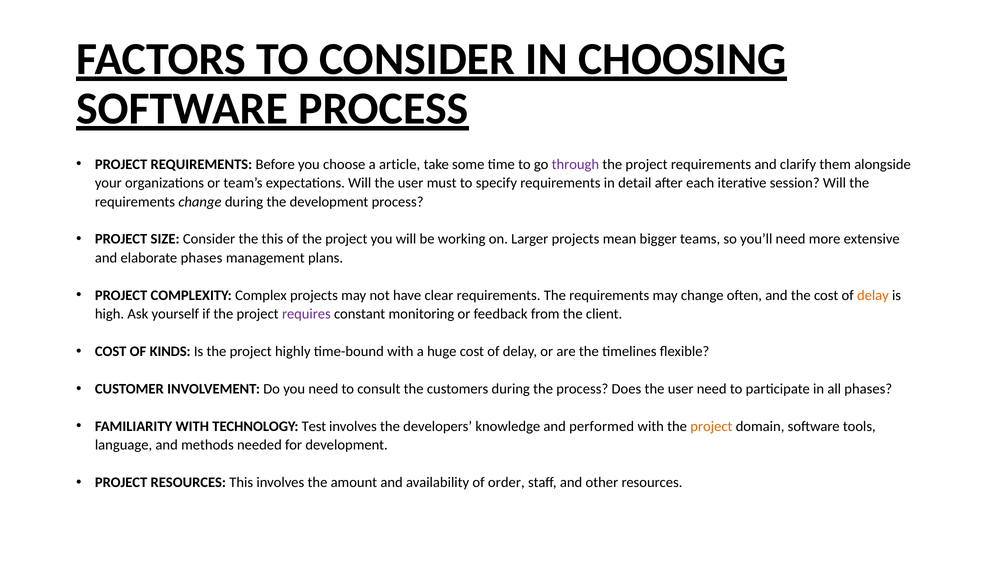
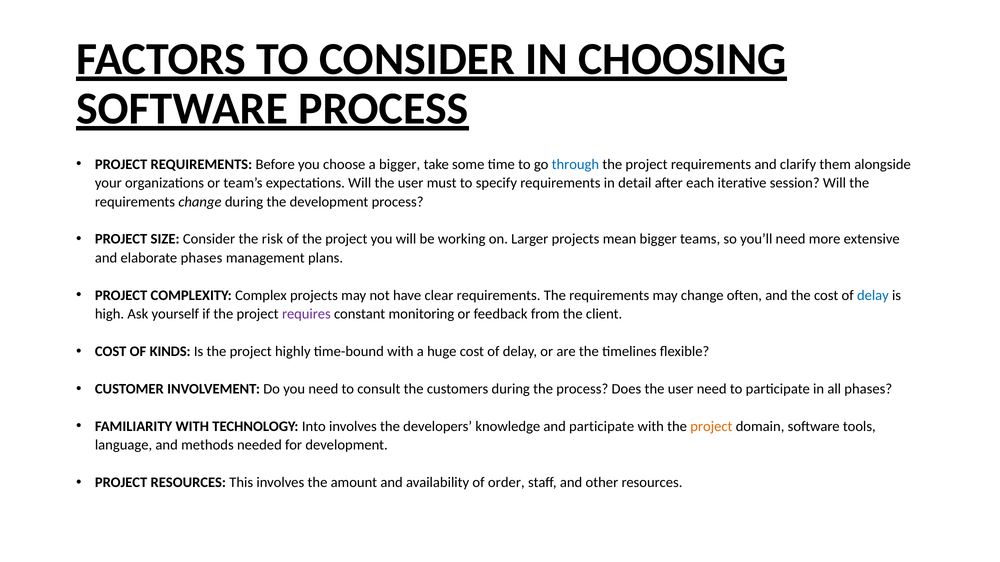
a article: article -> bigger
through colour: purple -> blue
the this: this -> risk
delay at (873, 296) colour: orange -> blue
Test: Test -> Into
and performed: performed -> participate
